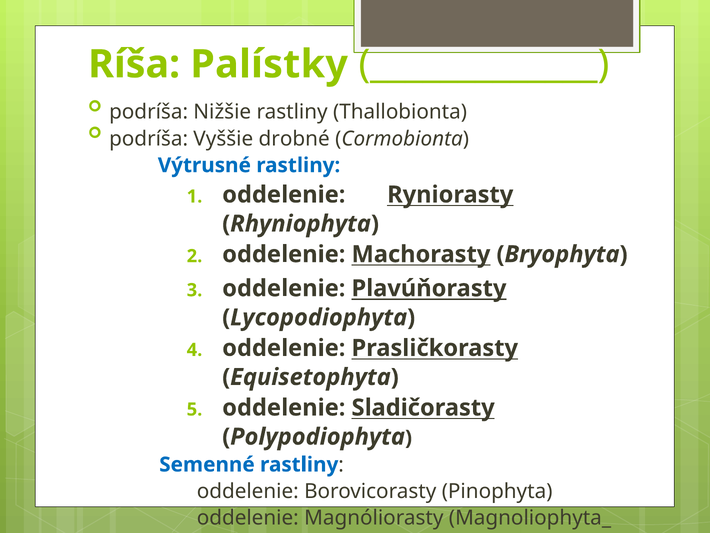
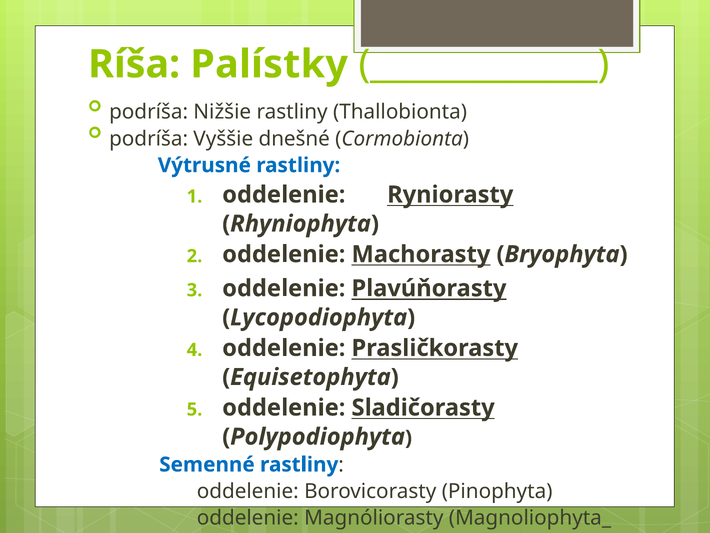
drobné: drobné -> dnešné
